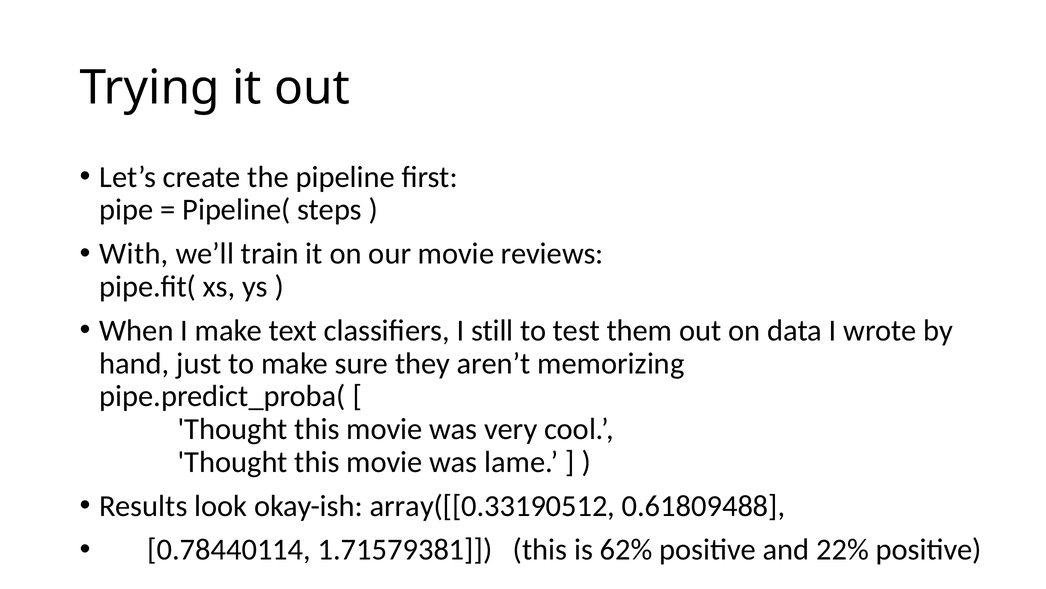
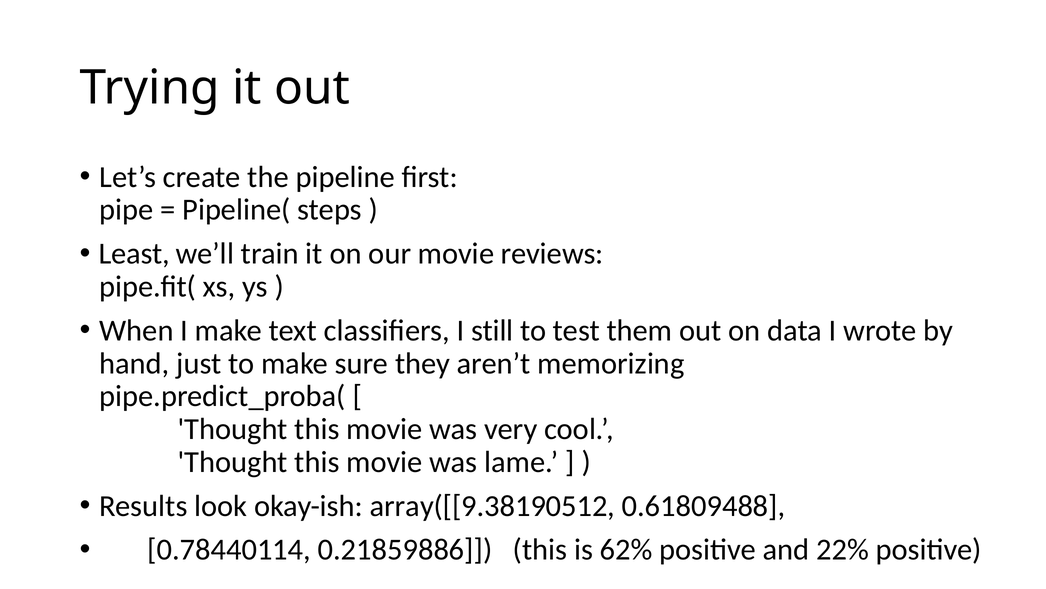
With: With -> Least
array([[0.33190512: array([[0.33190512 -> array([[9.38190512
1.71579381: 1.71579381 -> 0.21859886
